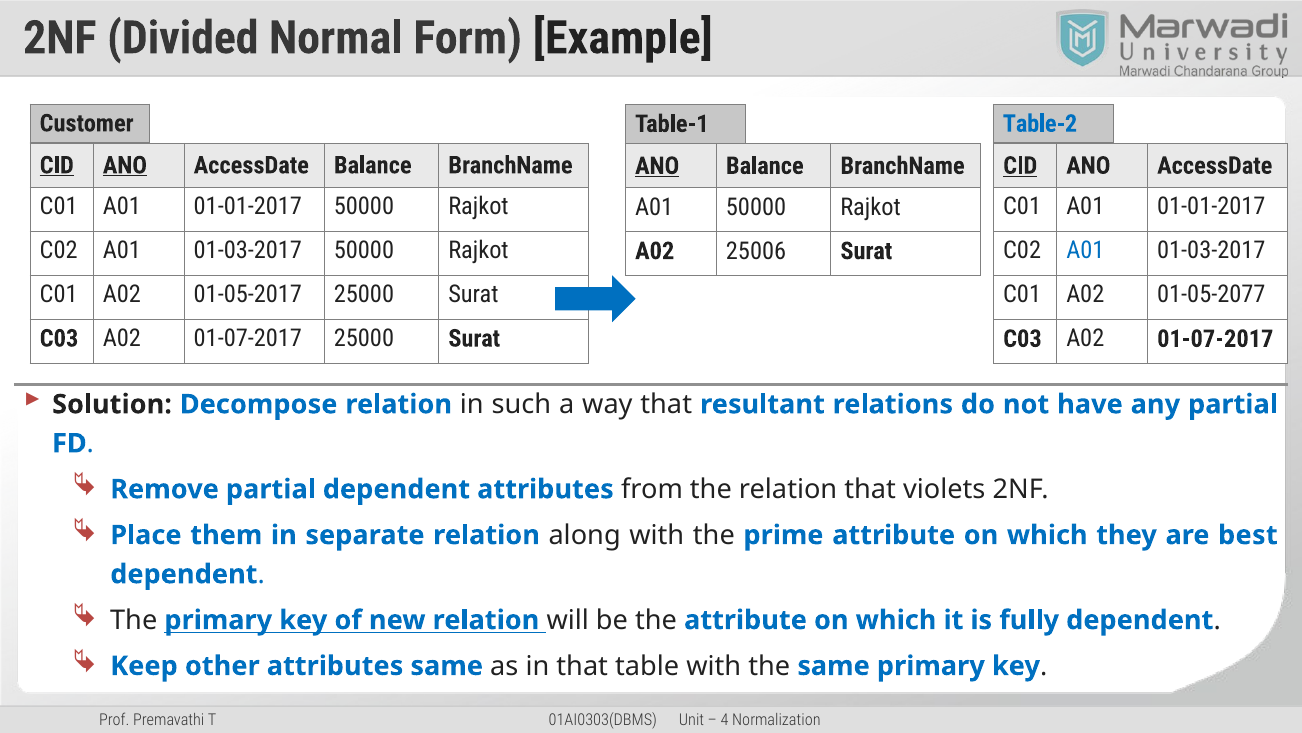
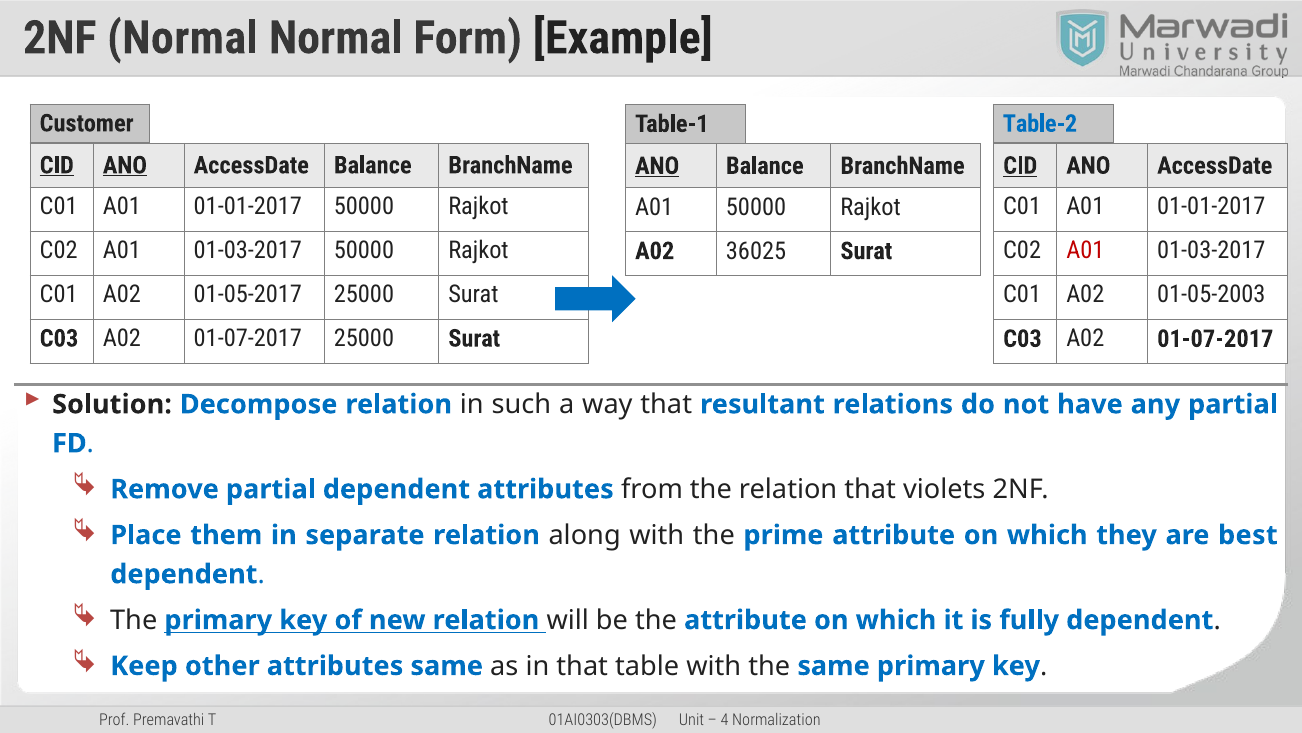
2NF Divided: Divided -> Normal
A01 at (1085, 251) colour: blue -> red
25006: 25006 -> 36025
01-05-2077: 01-05-2077 -> 01-05-2003
